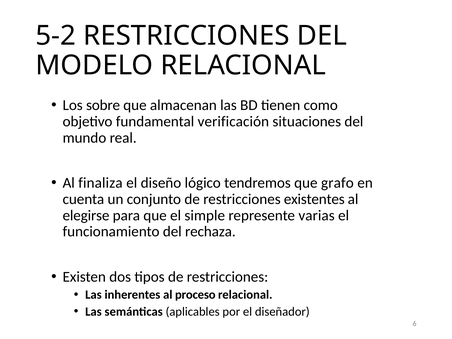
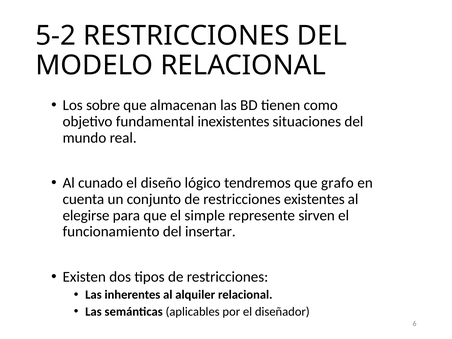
verificación: verificación -> inexistentes
finaliza: finaliza -> cunado
varias: varias -> sirven
rechaza: rechaza -> insertar
proceso: proceso -> alquiler
